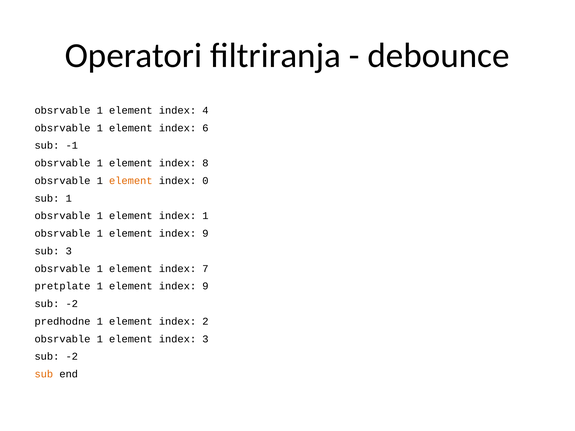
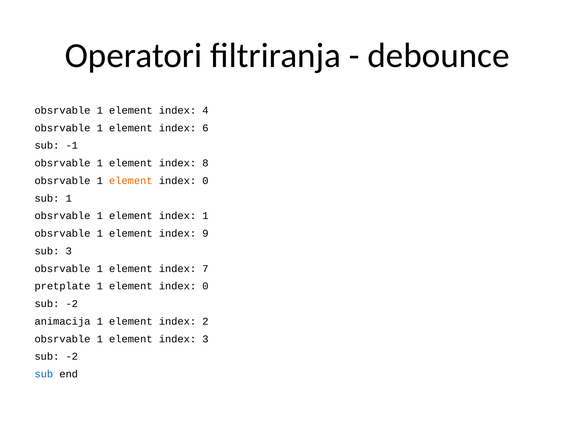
9 at (205, 286): 9 -> 0
predhodne: predhodne -> animacija
sub at (44, 374) colour: orange -> blue
